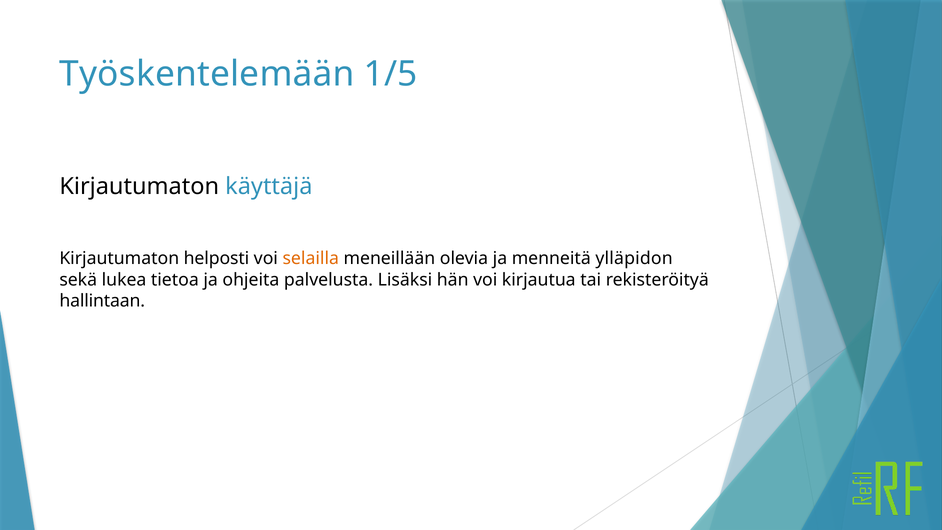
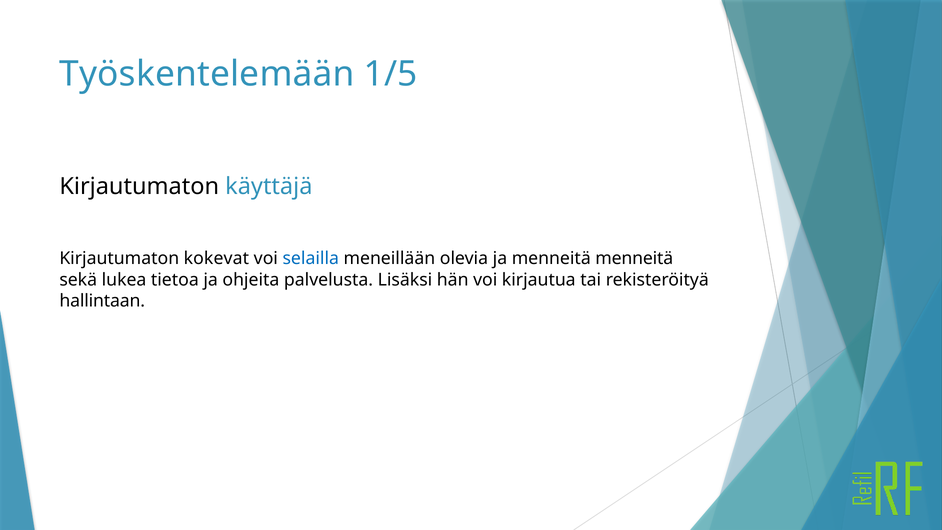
helposti: helposti -> kokevat
selailla colour: orange -> blue
menneitä ylläpidon: ylläpidon -> menneitä
